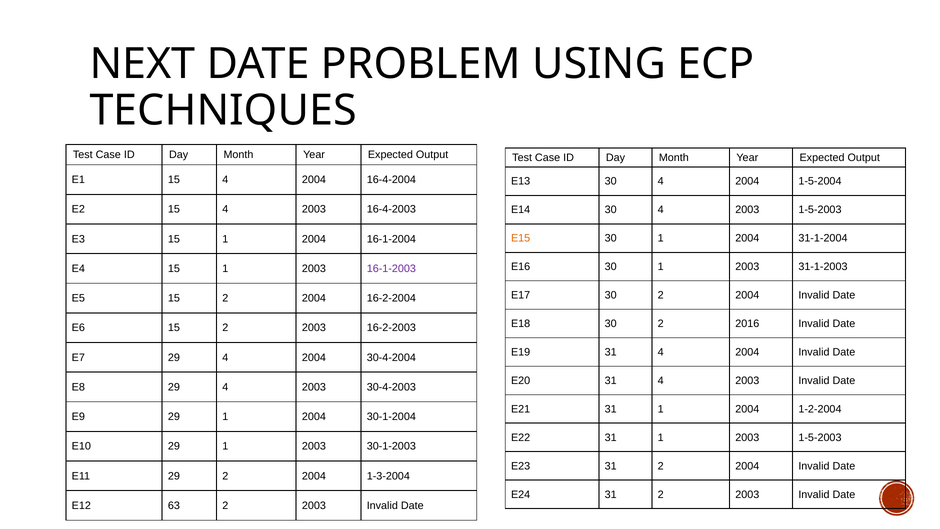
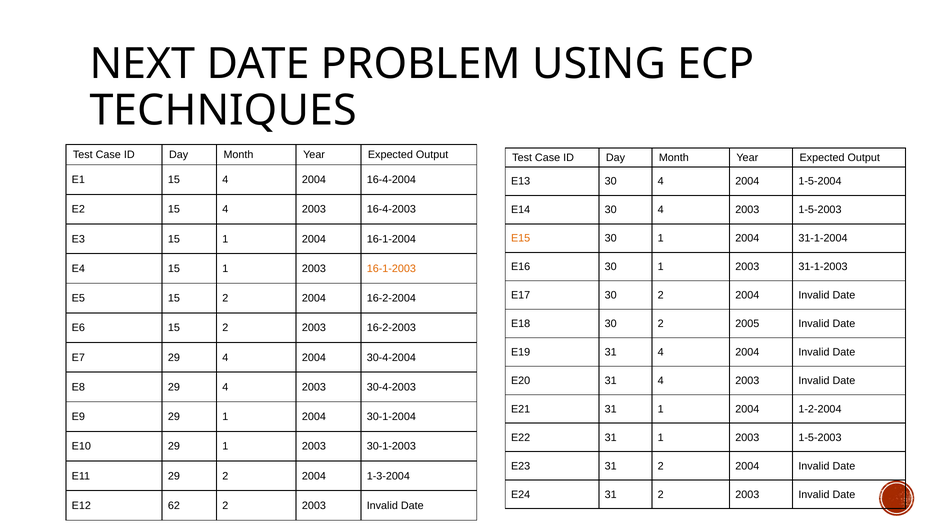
16-1-2003 colour: purple -> orange
2016: 2016 -> 2005
63: 63 -> 62
